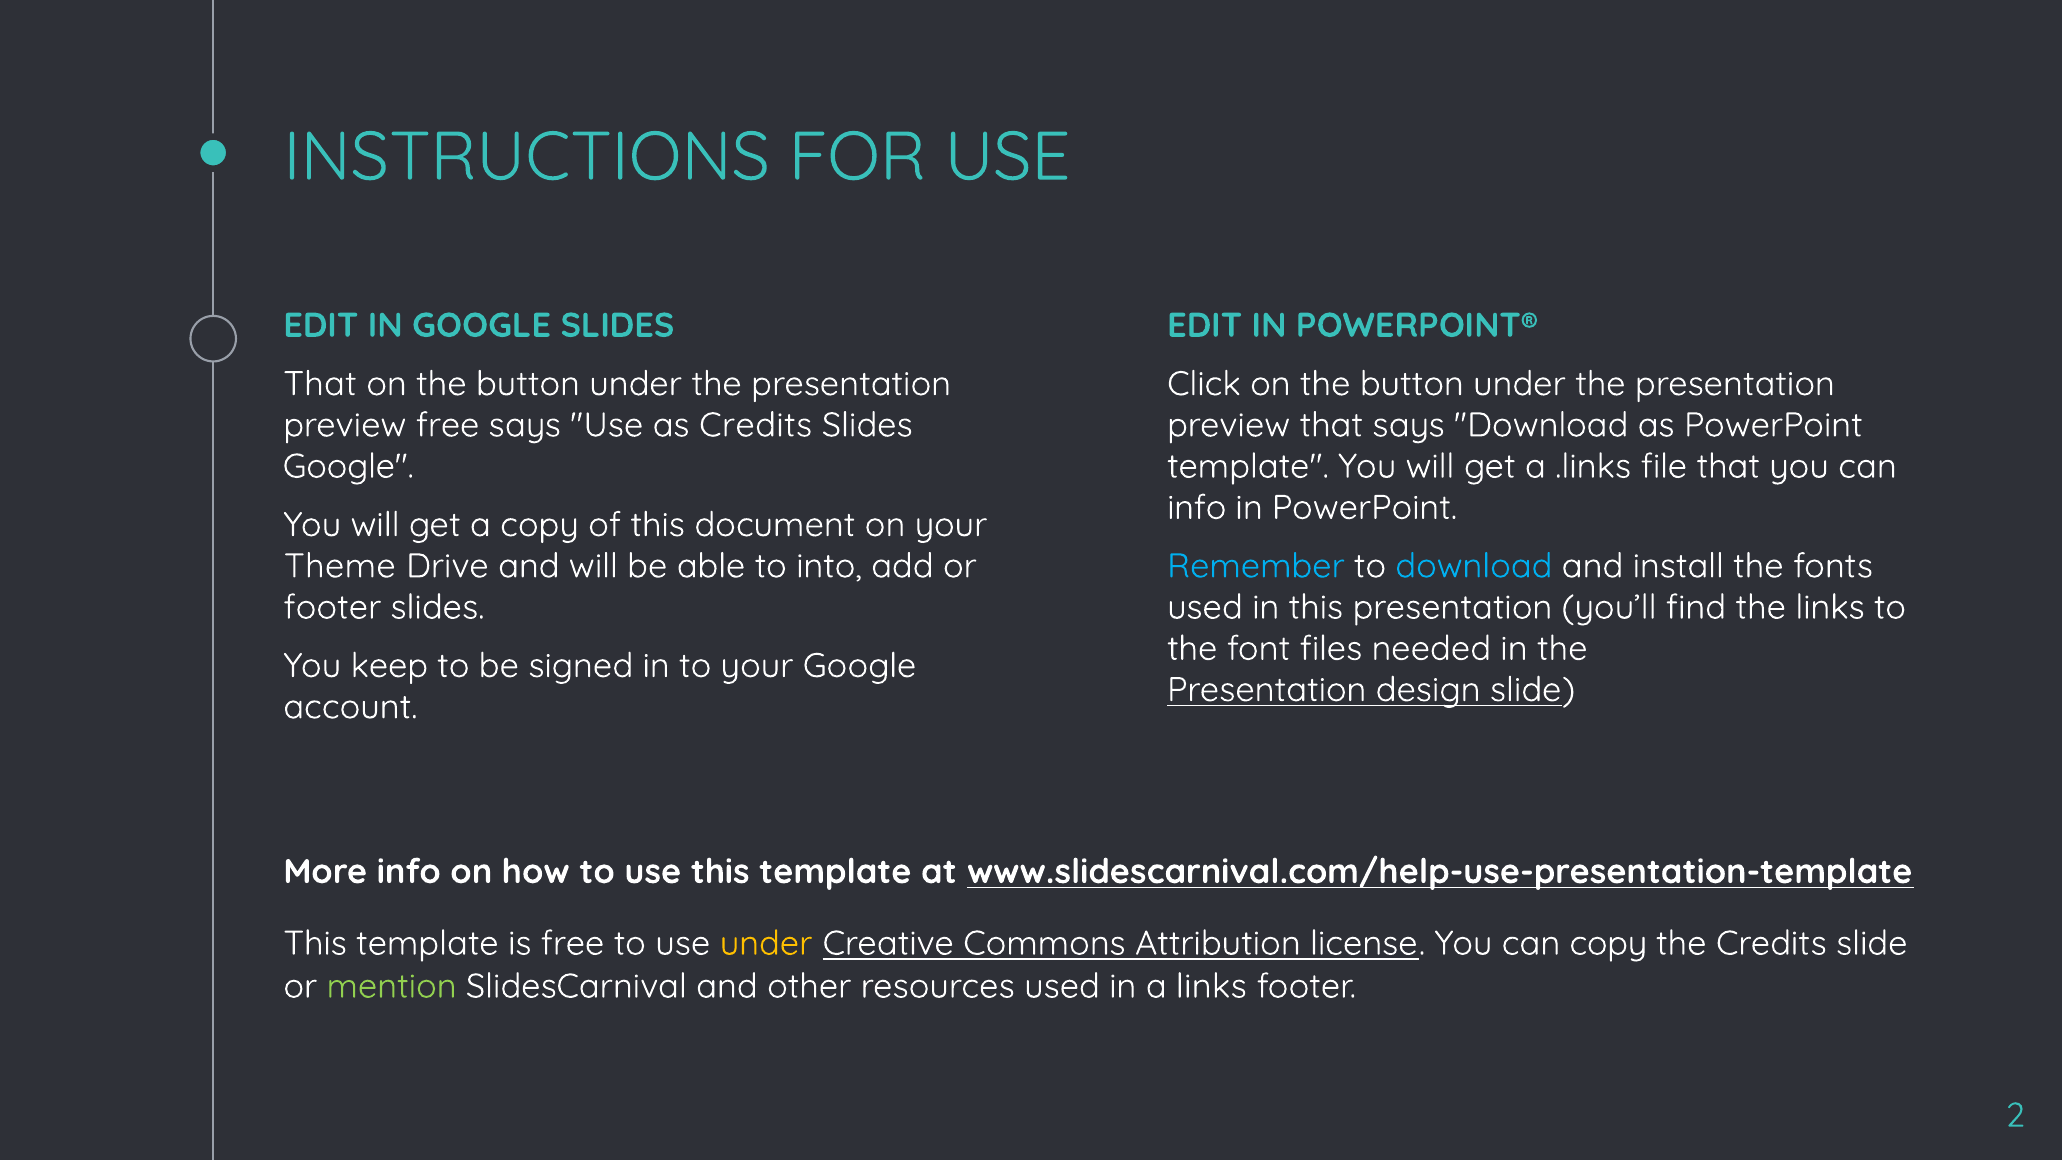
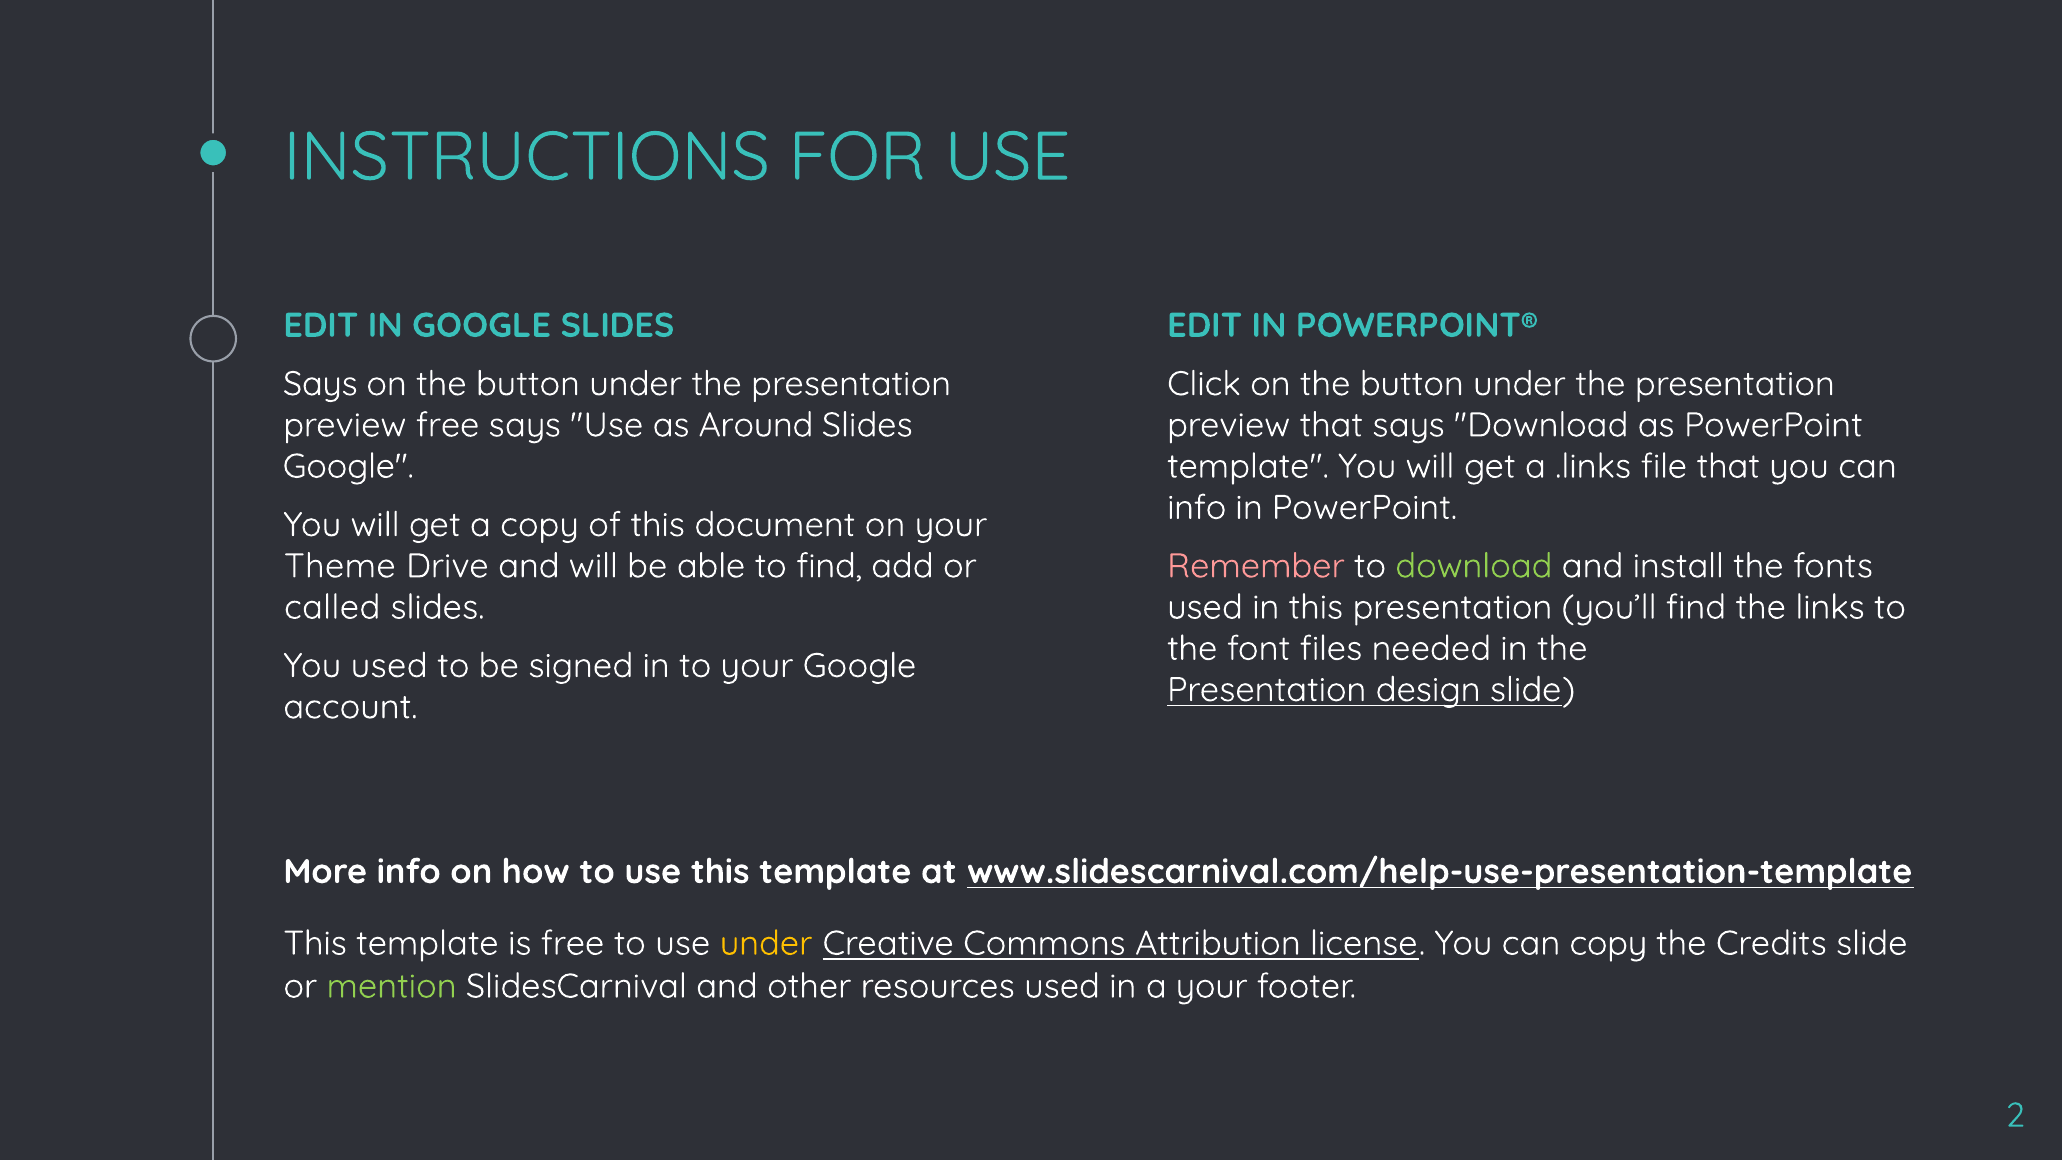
That at (320, 384): That -> Says
as Credits: Credits -> Around
to into: into -> find
Remember colour: light blue -> pink
download at (1474, 566) colour: light blue -> light green
footer at (332, 607): footer -> called
You keep: keep -> used
a links: links -> your
